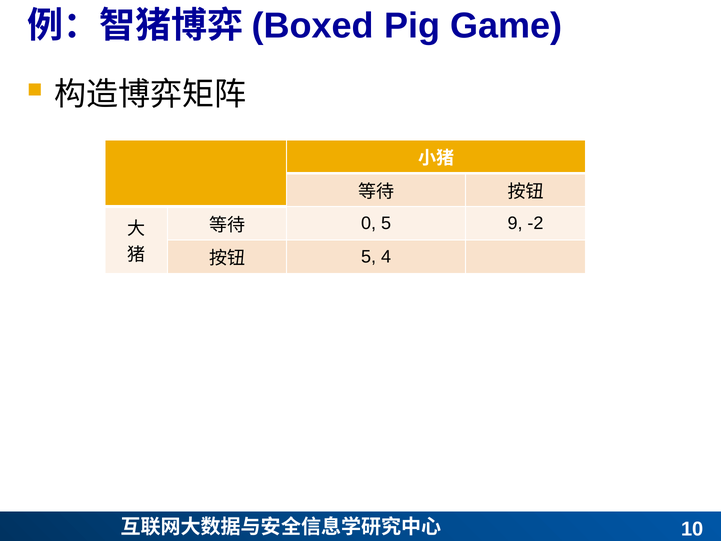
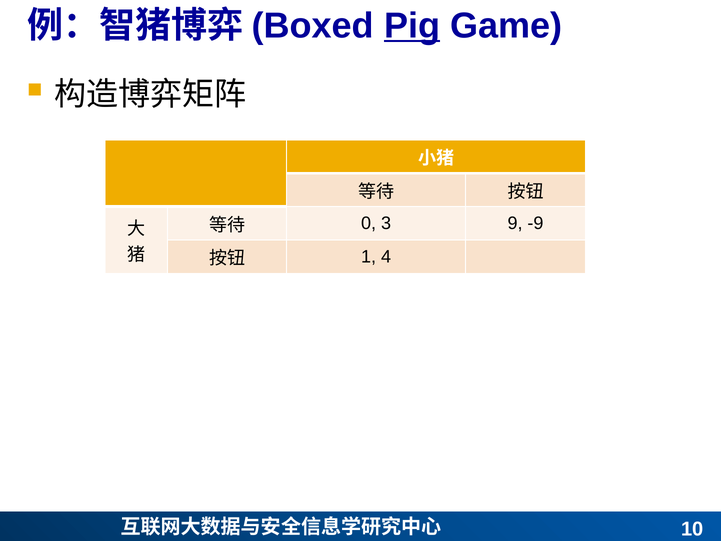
Pig underline: none -> present
0 5: 5 -> 3
-2: -2 -> -9
5 at (369, 257): 5 -> 1
